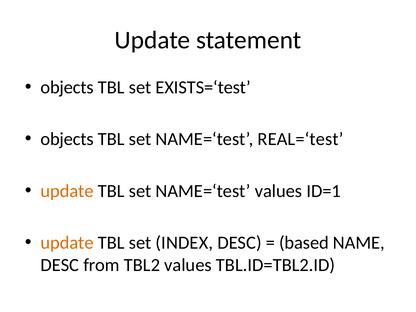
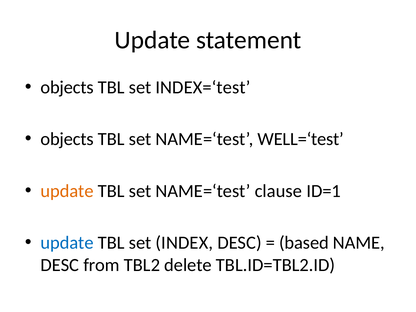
EXISTS=‘test: EXISTS=‘test -> INDEX=‘test
REAL=‘test: REAL=‘test -> WELL=‘test
NAME=‘test values: values -> clause
update at (67, 243) colour: orange -> blue
TBL2 values: values -> delete
